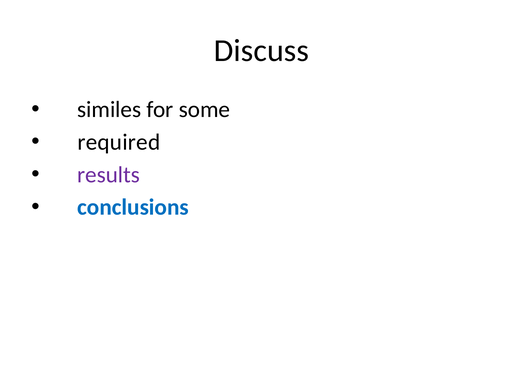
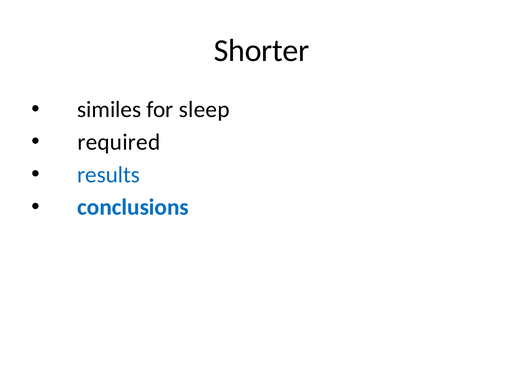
Discuss: Discuss -> Shorter
some: some -> sleep
results colour: purple -> blue
